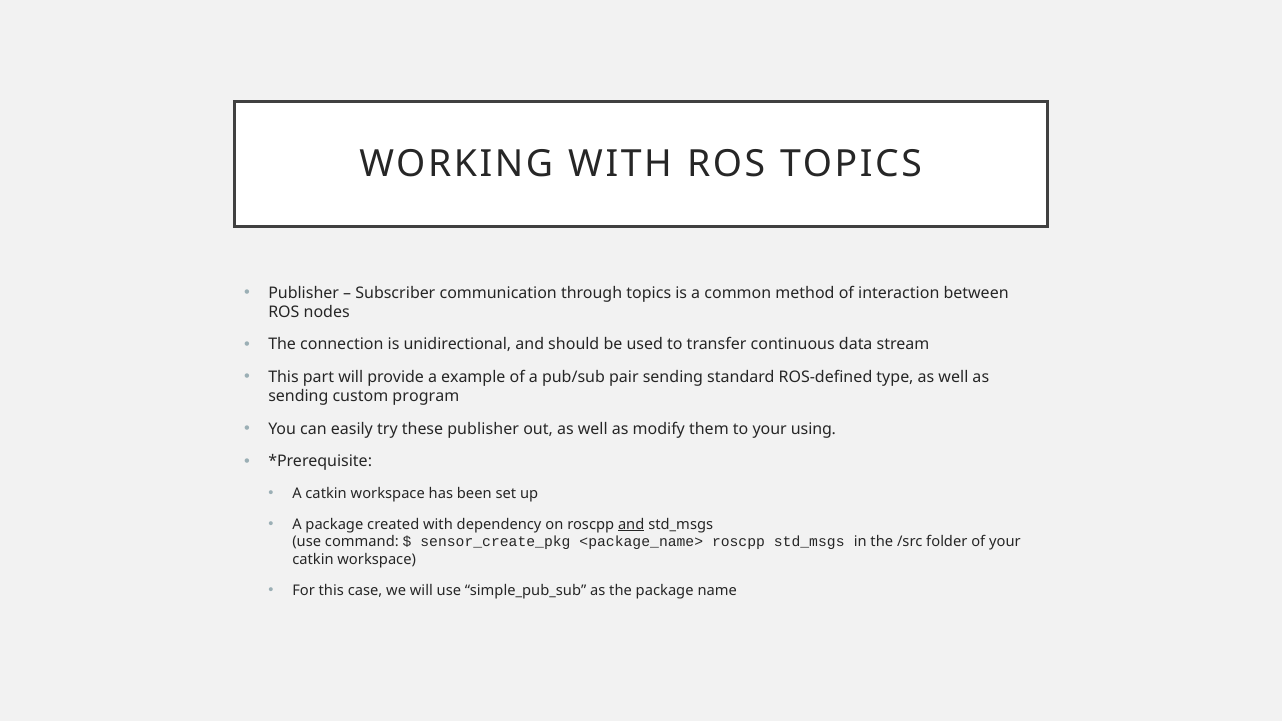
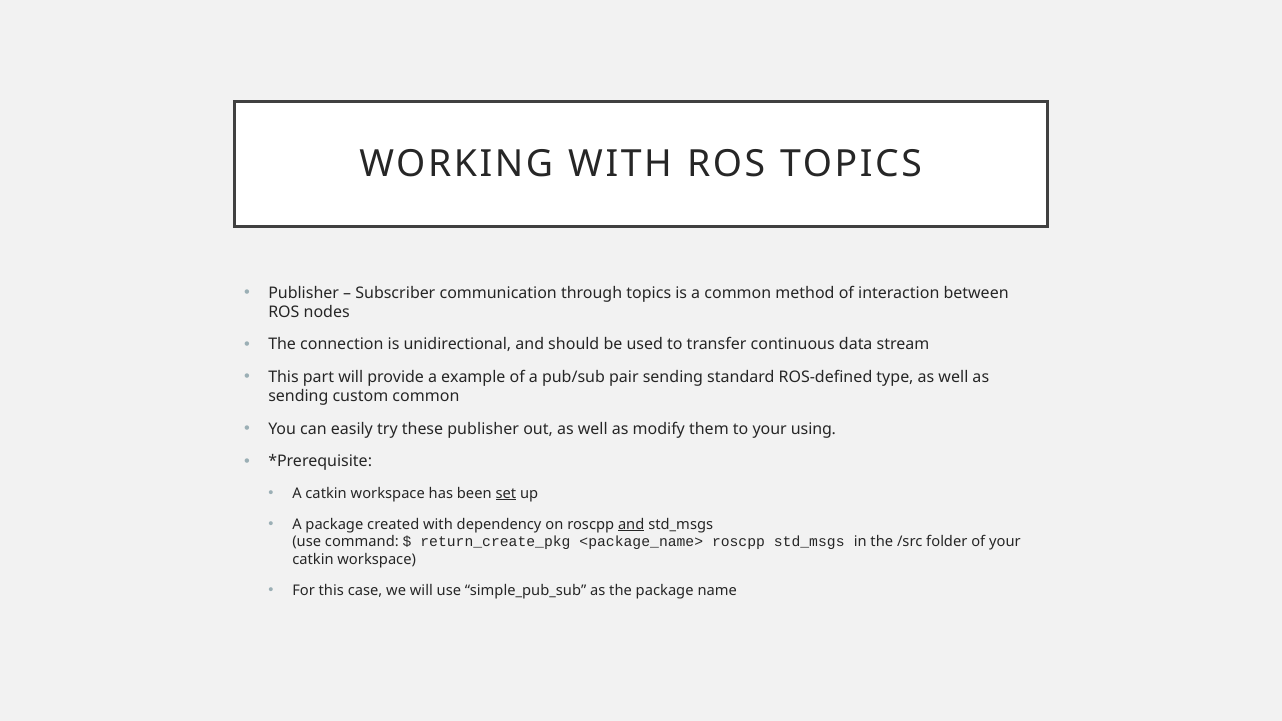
custom program: program -> common
set underline: none -> present
sensor_create_pkg: sensor_create_pkg -> return_create_pkg
